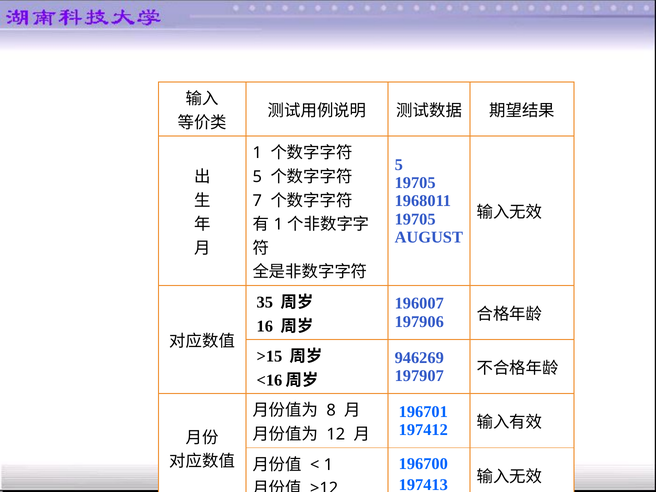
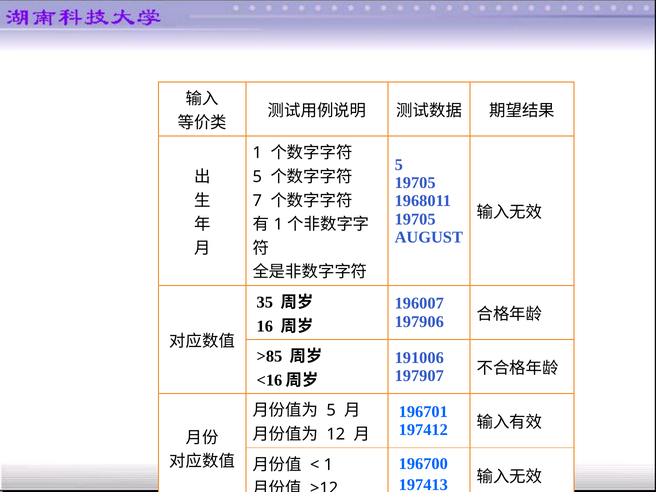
>15: >15 -> >85
946269: 946269 -> 191006
8 at (331, 410): 8 -> 5
